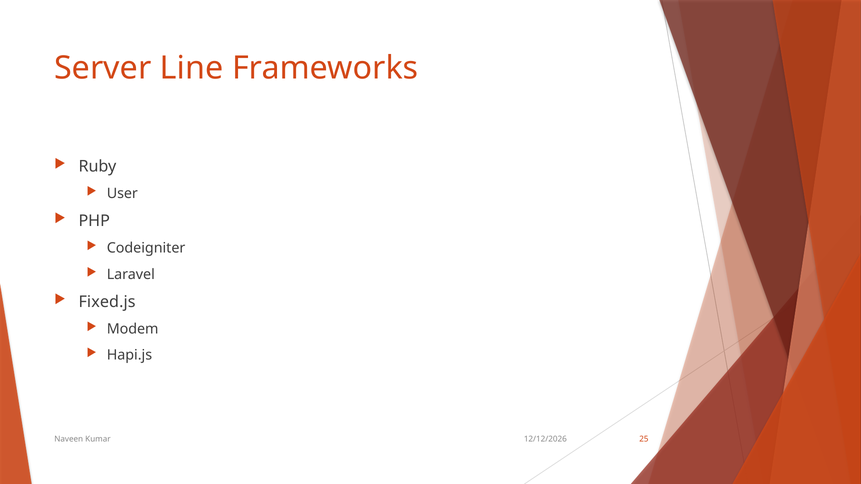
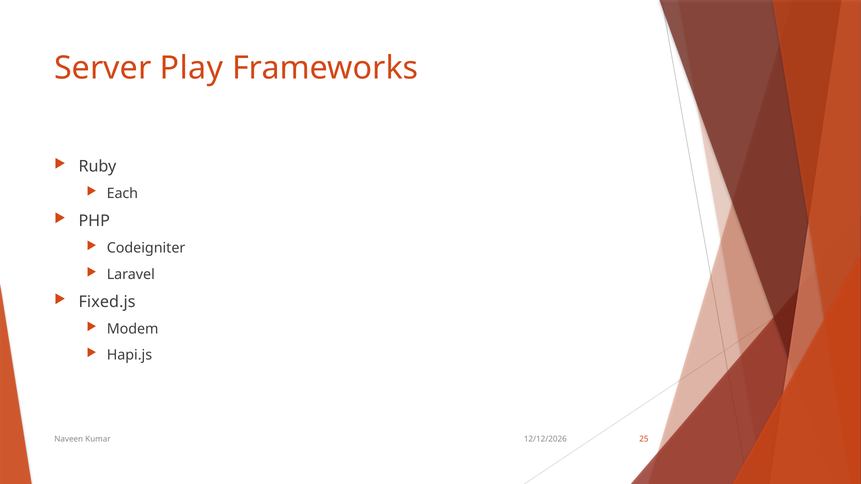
Line: Line -> Play
User: User -> Each
